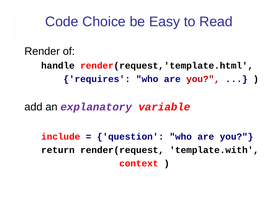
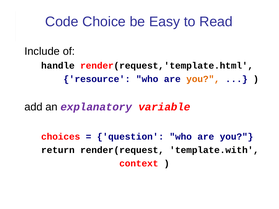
Render: Render -> Include
requires: requires -> resource
you at (203, 79) colour: red -> orange
include: include -> choices
